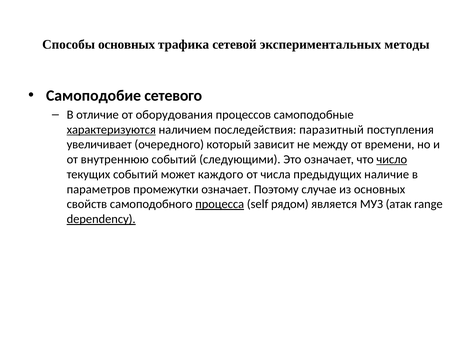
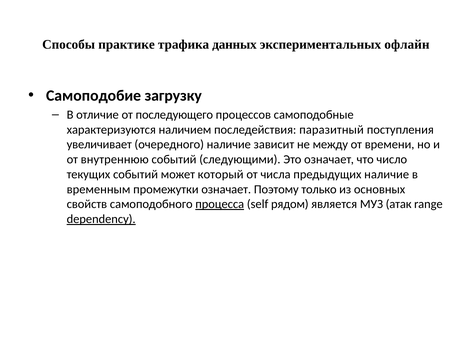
Способы основных: основных -> практике
сетевой: сетевой -> данных
методы: методы -> офлайн
сетевого: сетевого -> загрузку
оборудования: оборудования -> последующего
характеризуются underline: present -> none
очередного который: который -> наличие
число underline: present -> none
каждого: каждого -> который
параметров: параметров -> временным
случае: случае -> только
